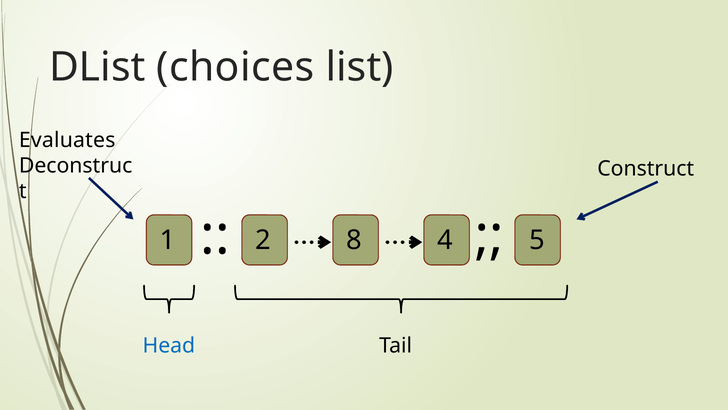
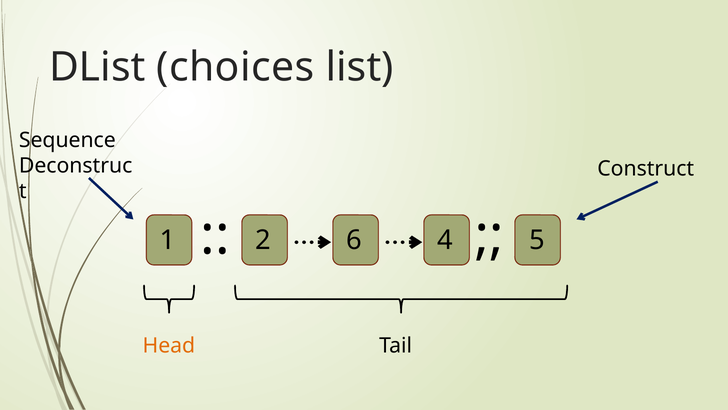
Evaluates: Evaluates -> Sequence
8: 8 -> 6
Head colour: blue -> orange
